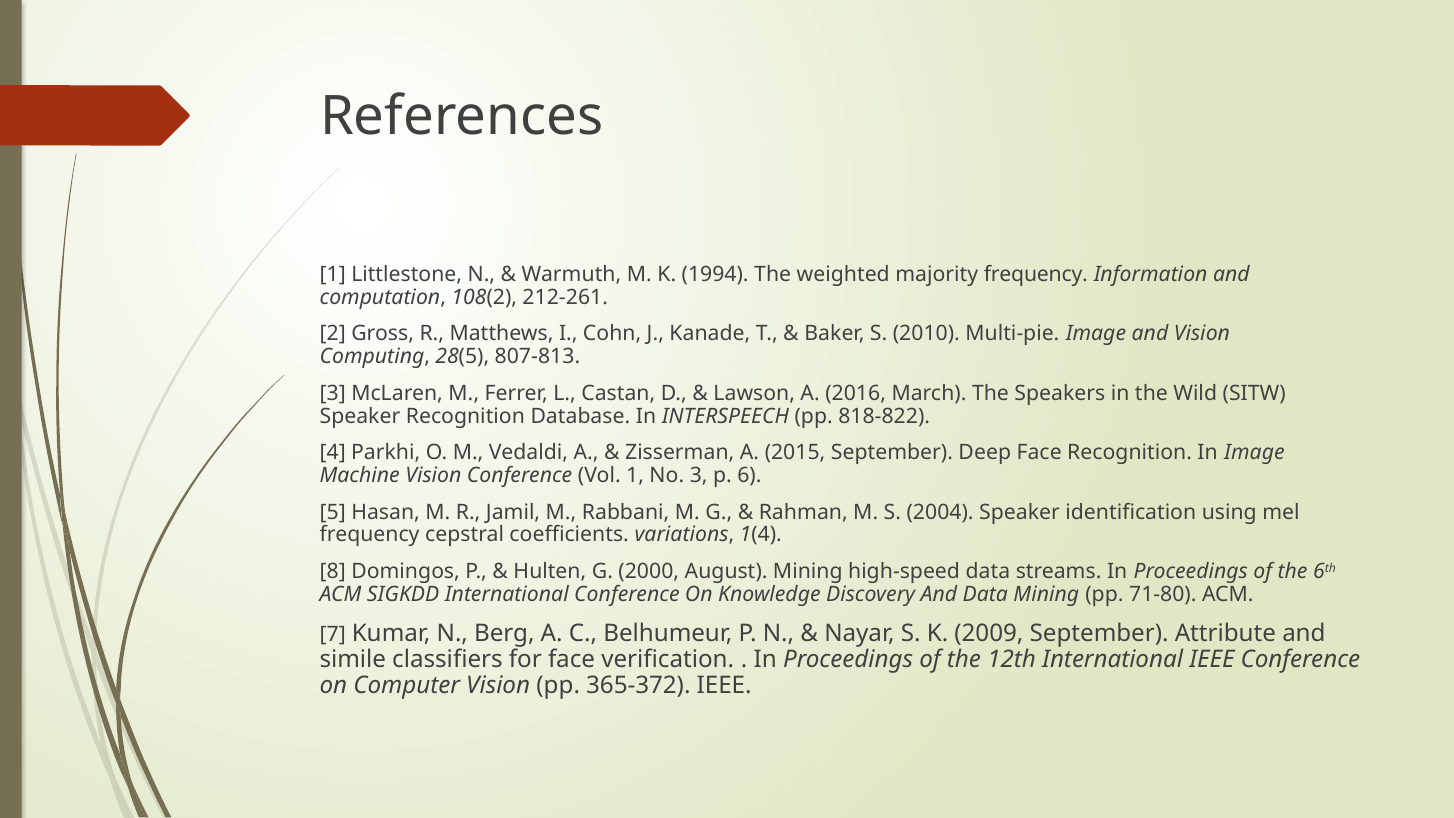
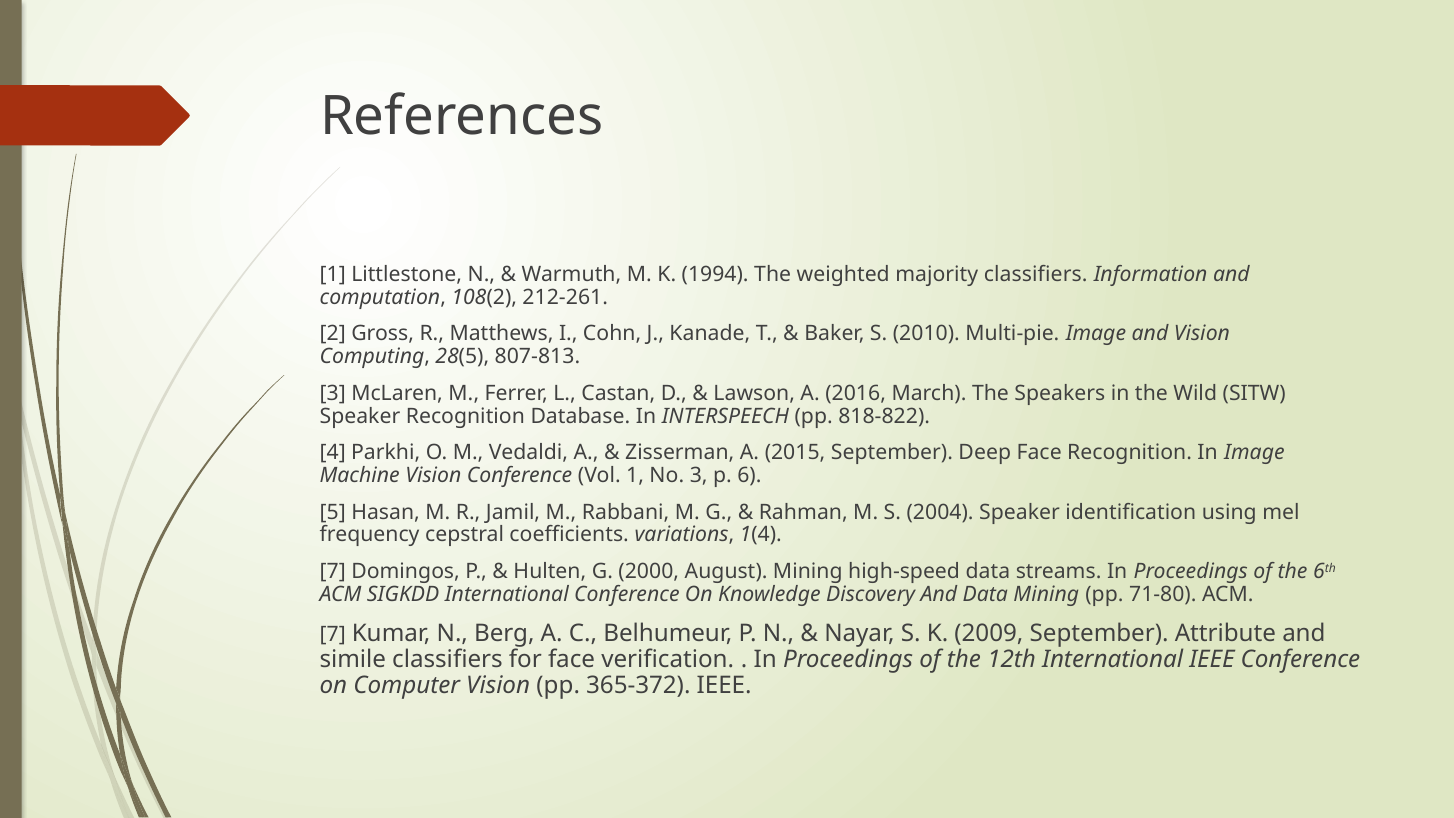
majority frequency: frequency -> classifiers
8 at (333, 571): 8 -> 7
